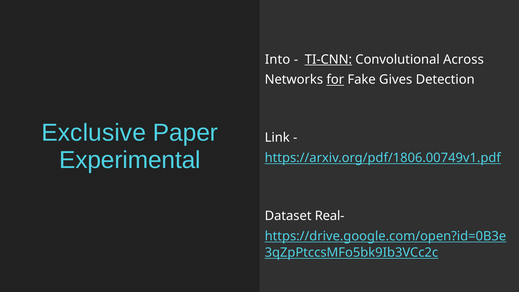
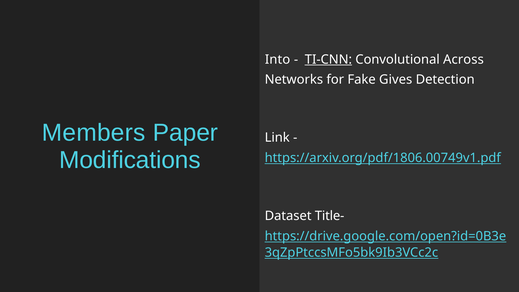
for underline: present -> none
Exclusive: Exclusive -> Members
Experimental: Experimental -> Modifications
Real-: Real- -> Title-
